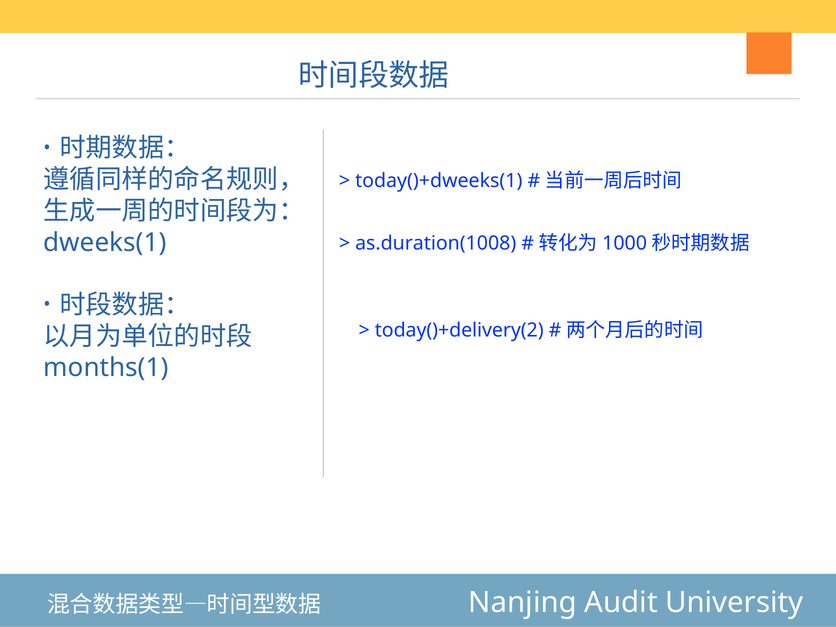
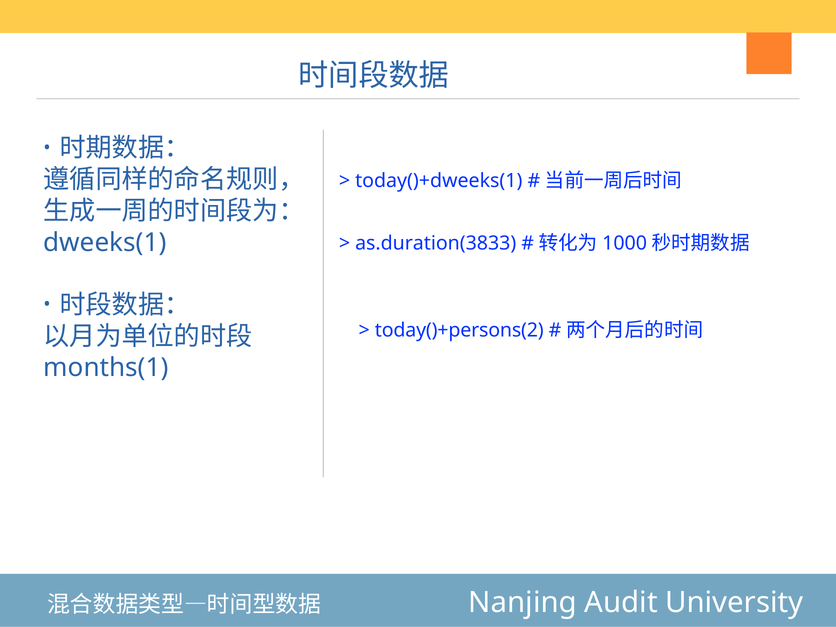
as.duration(1008: as.duration(1008 -> as.duration(3833
today()+delivery(2: today()+delivery(2 -> today()+persons(2
